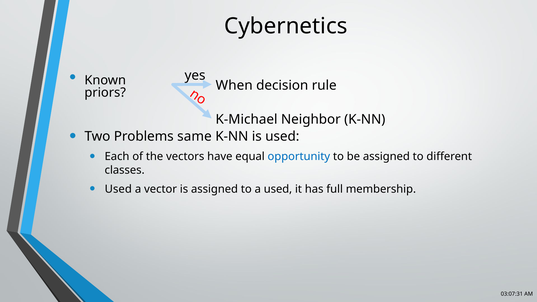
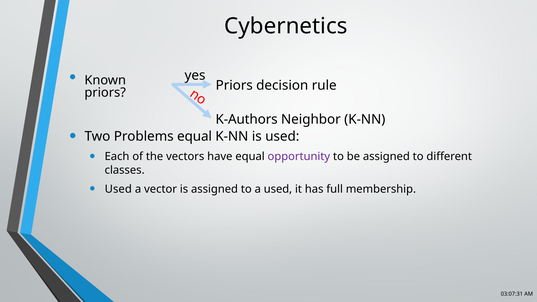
When at (234, 85): When -> Priors
K-Michael: K-Michael -> K-Authors
Problems same: same -> equal
opportunity colour: blue -> purple
